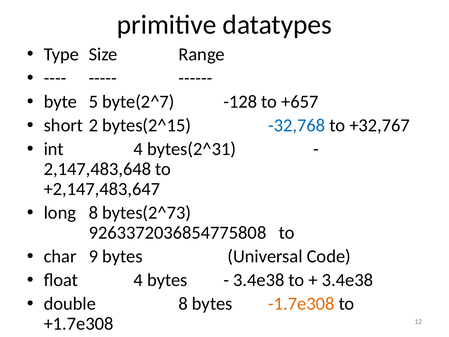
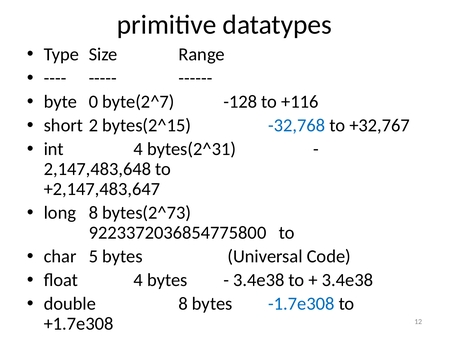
5: 5 -> 0
+657: +657 -> +116
9263372036854775808: 9263372036854775808 -> 9223372036854775800
9: 9 -> 5
-1.7e308 colour: orange -> blue
